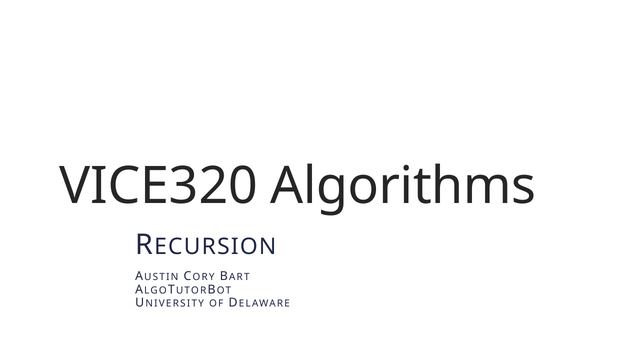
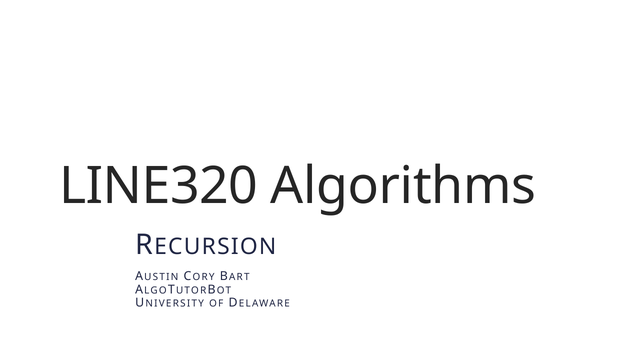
VICE320: VICE320 -> LINE320
